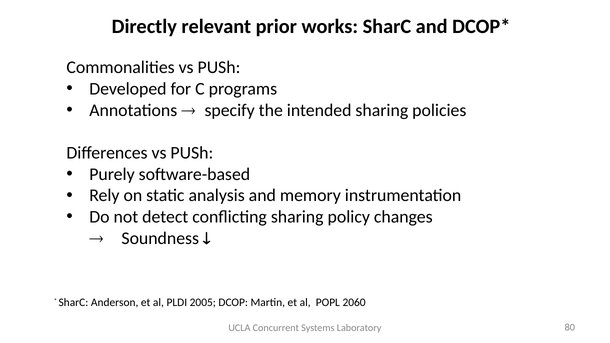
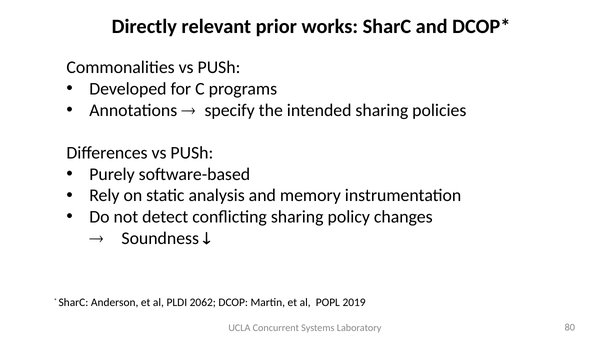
2005: 2005 -> 2062
2060: 2060 -> 2019
